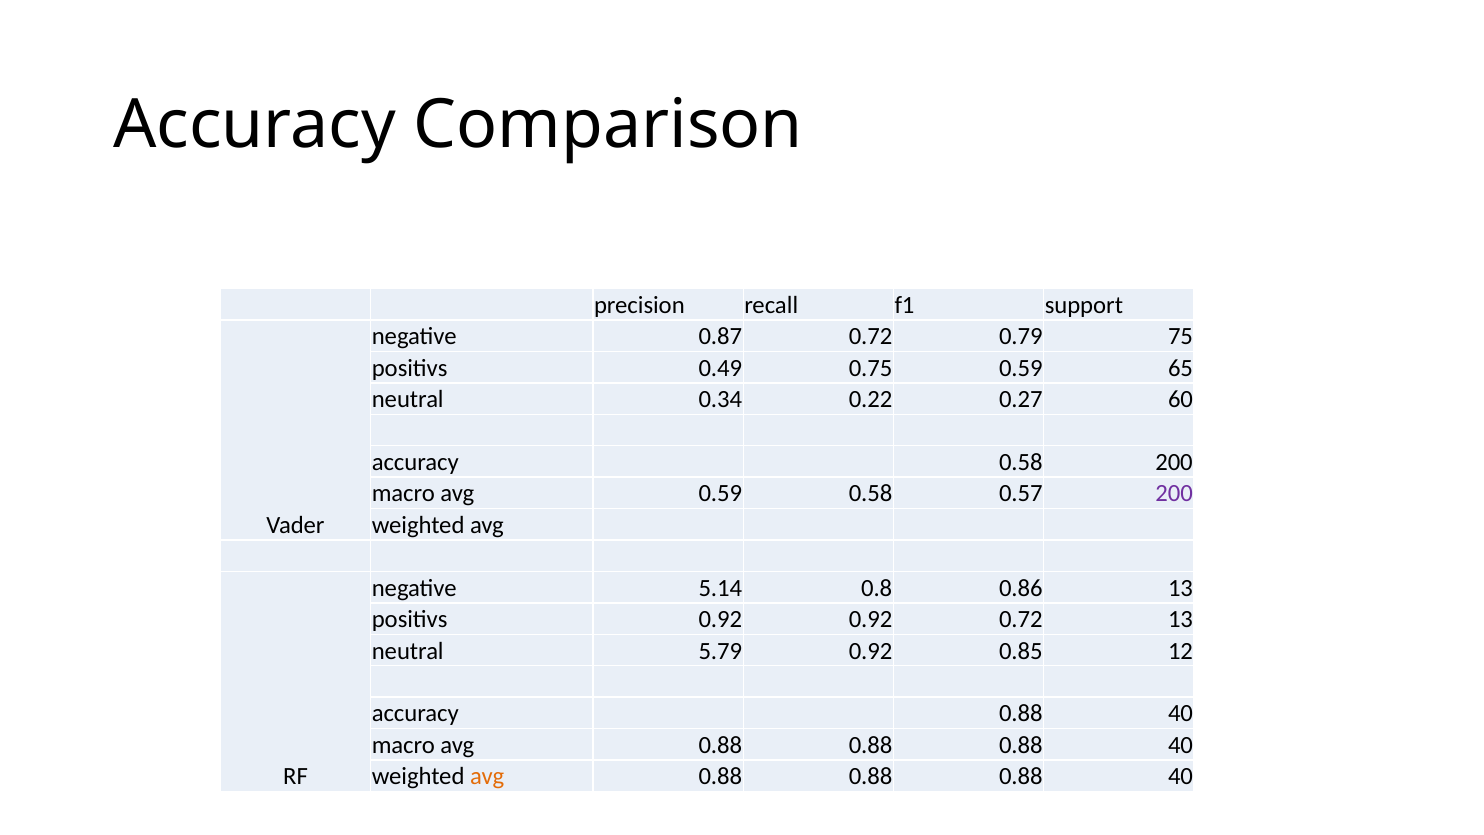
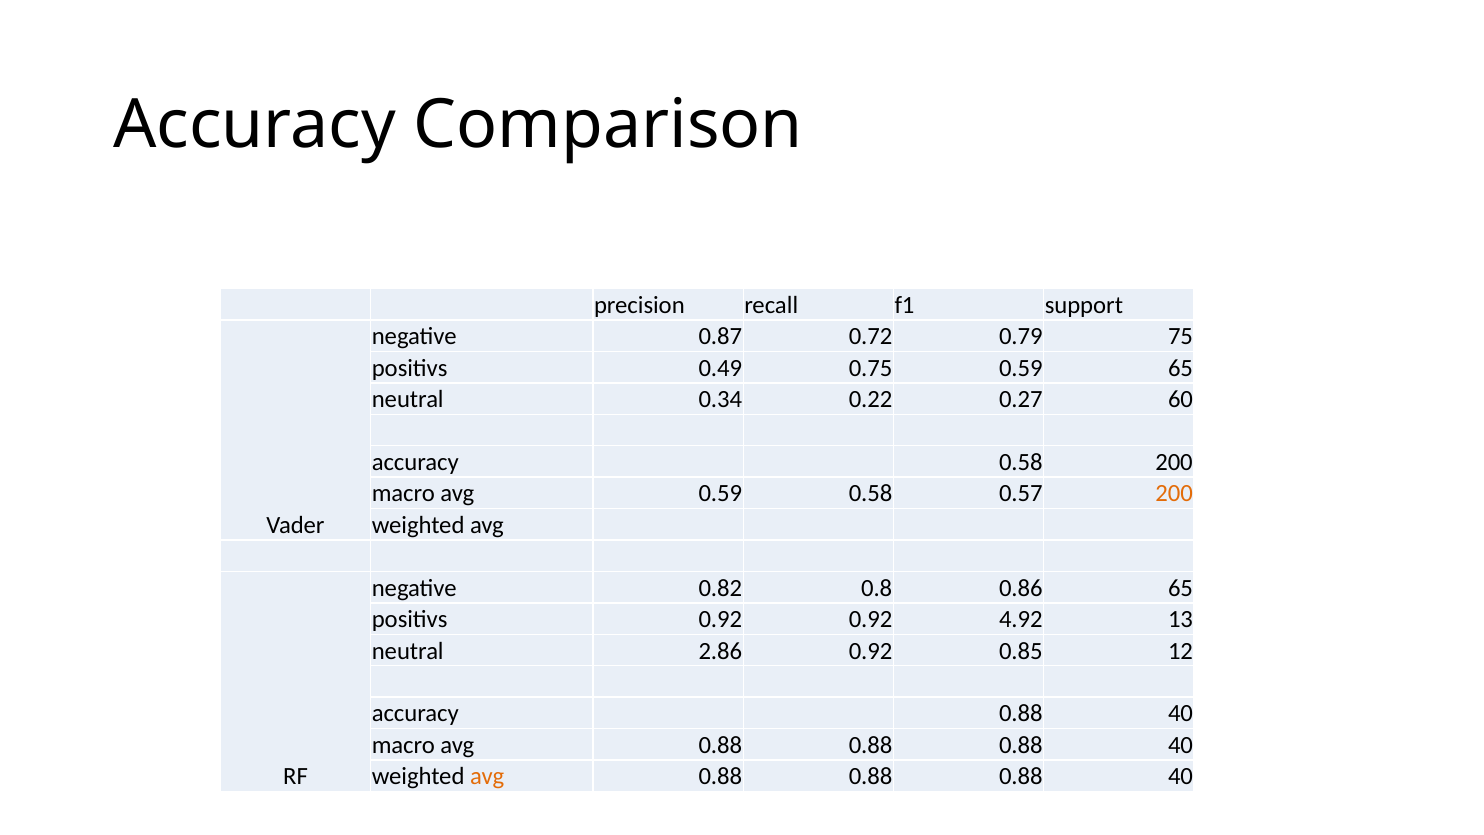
200 at (1174, 494) colour: purple -> orange
5.14: 5.14 -> 0.82
0.86 13: 13 -> 65
0.92 0.72: 0.72 -> 4.92
5.79: 5.79 -> 2.86
